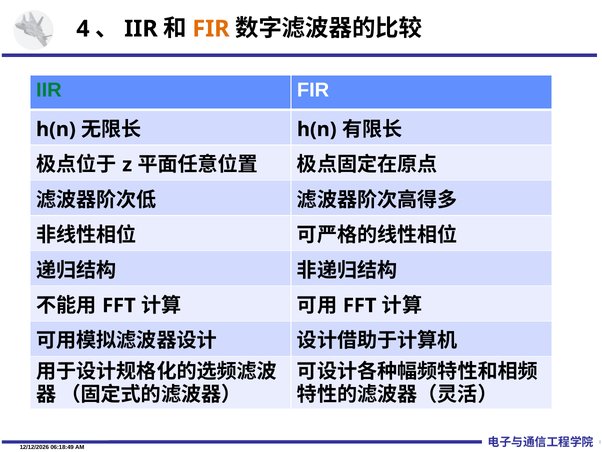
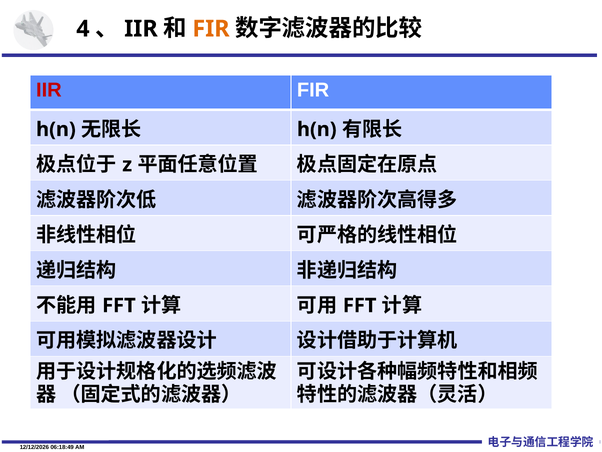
IIR at (49, 90) colour: green -> red
